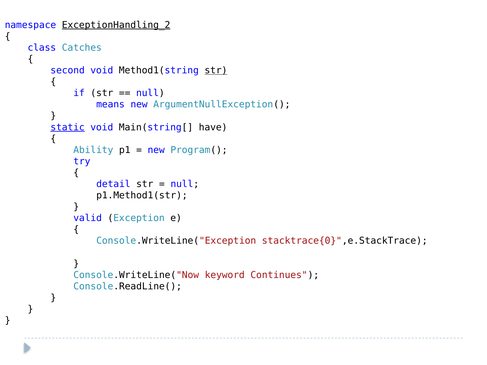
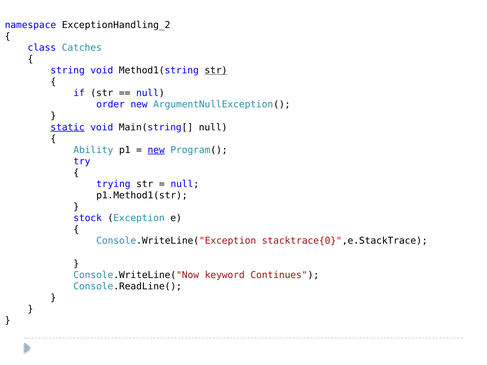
ExceptionHandling_2 underline: present -> none
second: second -> string
means: means -> order
Main(string[ have: have -> null
new at (156, 150) underline: none -> present
detail: detail -> trying
valid: valid -> stock
